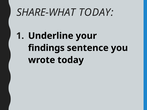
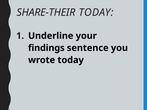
SHARE-WHAT: SHARE-WHAT -> SHARE-THEIR
